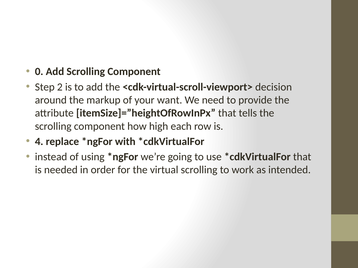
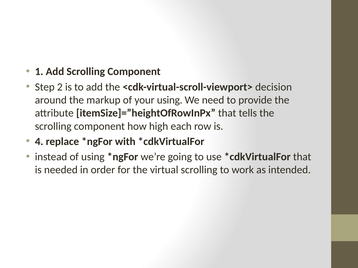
0: 0 -> 1
your want: want -> using
